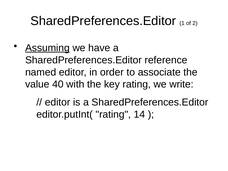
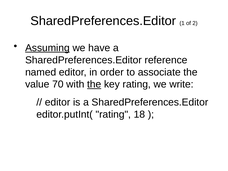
40: 40 -> 70
the at (94, 84) underline: none -> present
14: 14 -> 18
